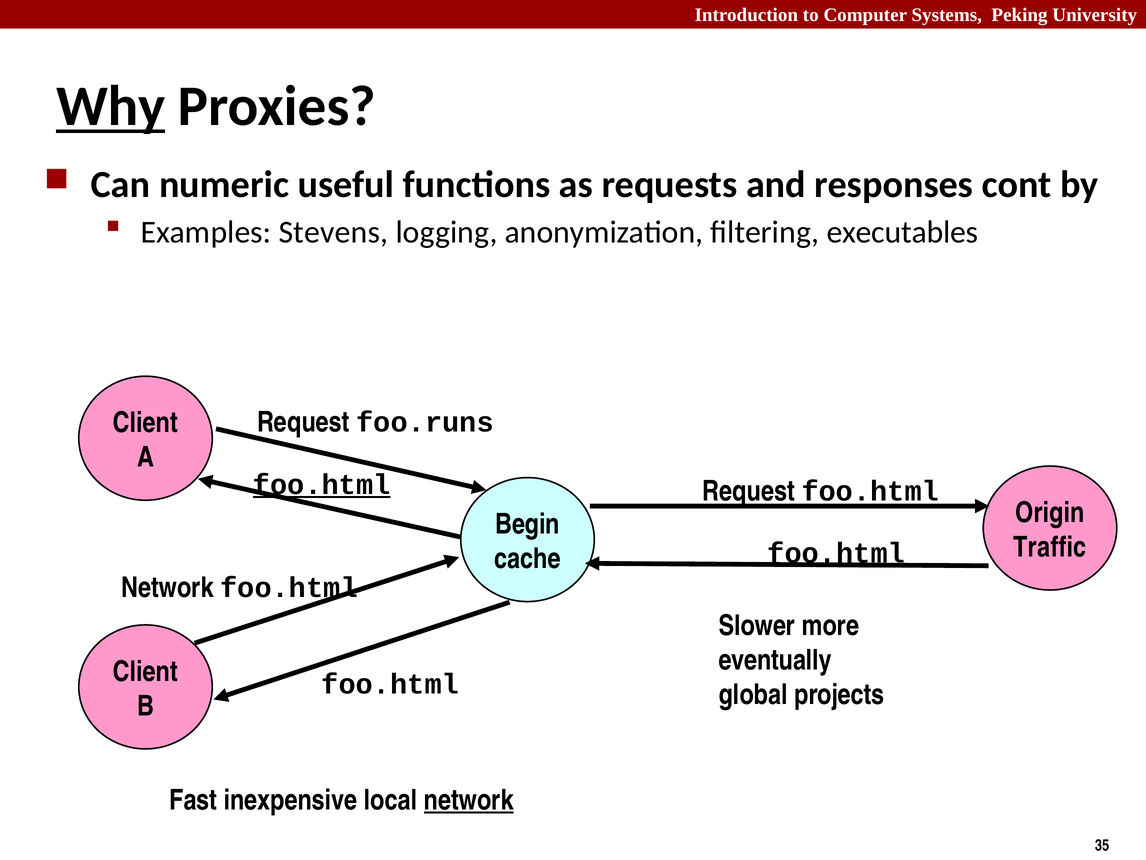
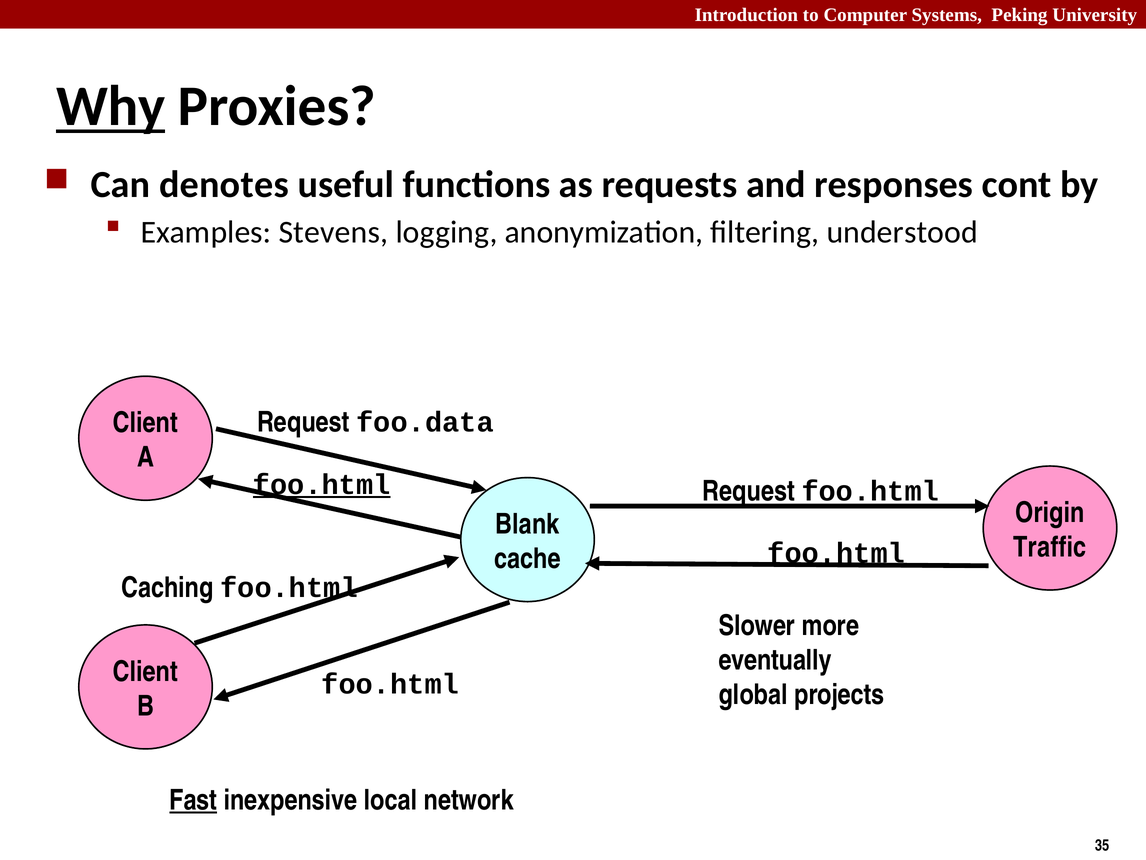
numeric: numeric -> denotes
executables: executables -> understood
foo.runs: foo.runs -> foo.data
Begin: Begin -> Blank
Network at (167, 587): Network -> Caching
Fast underline: none -> present
network at (469, 800) underline: present -> none
